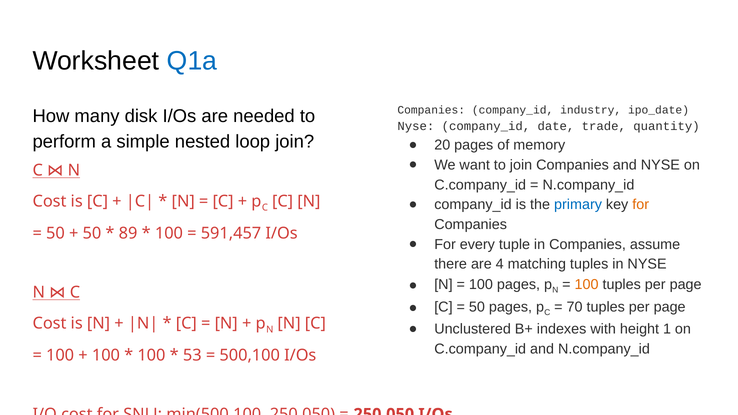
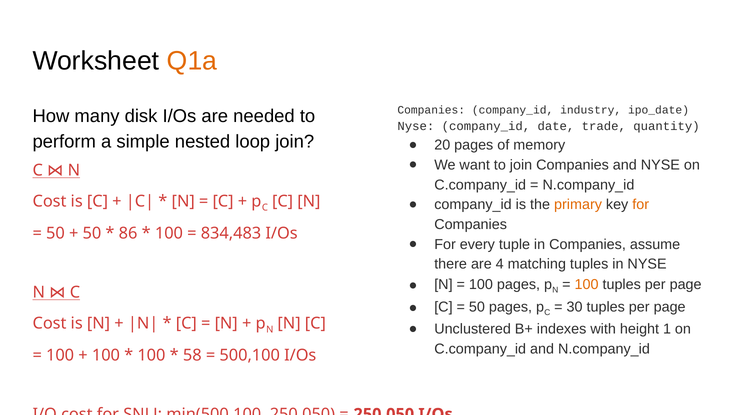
Q1a colour: blue -> orange
primary colour: blue -> orange
89: 89 -> 86
591,457: 591,457 -> 834,483
70: 70 -> 30
53: 53 -> 58
